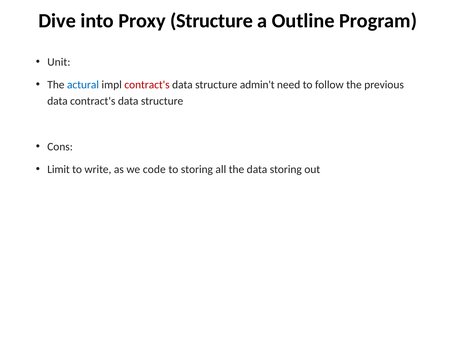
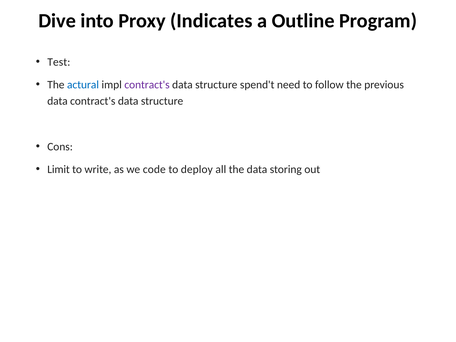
Proxy Structure: Structure -> Indicates
Unit: Unit -> Test
contract's at (147, 85) colour: red -> purple
admin't: admin't -> spend't
to storing: storing -> deploy
